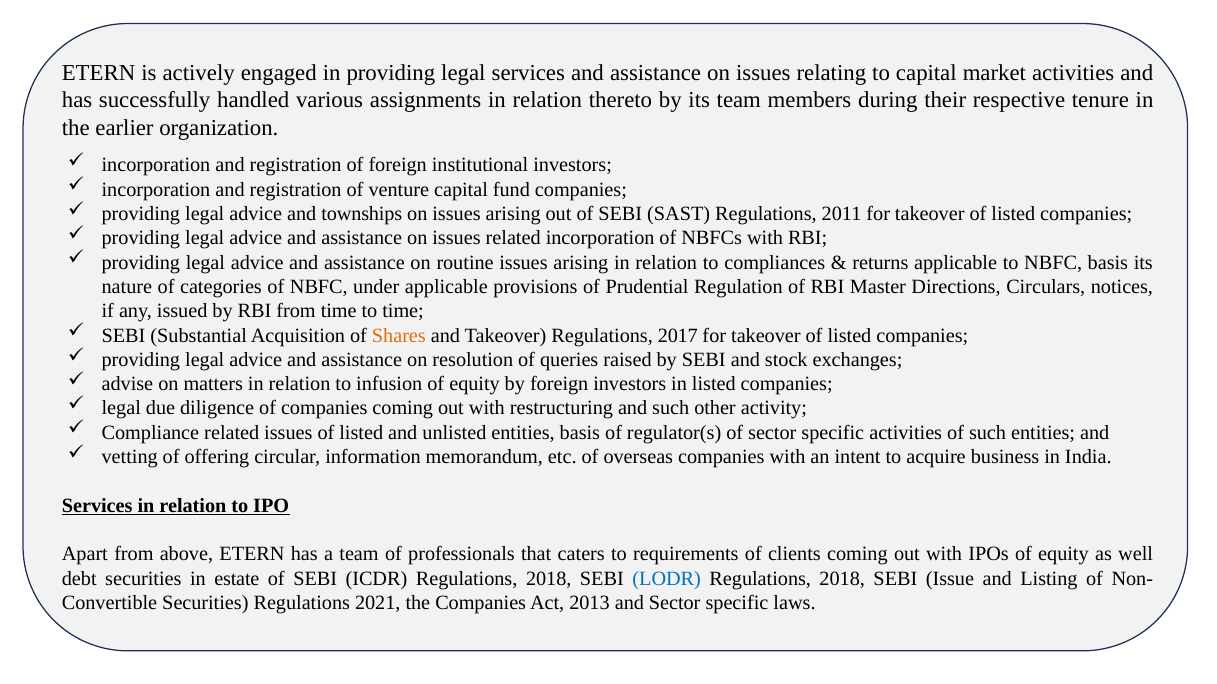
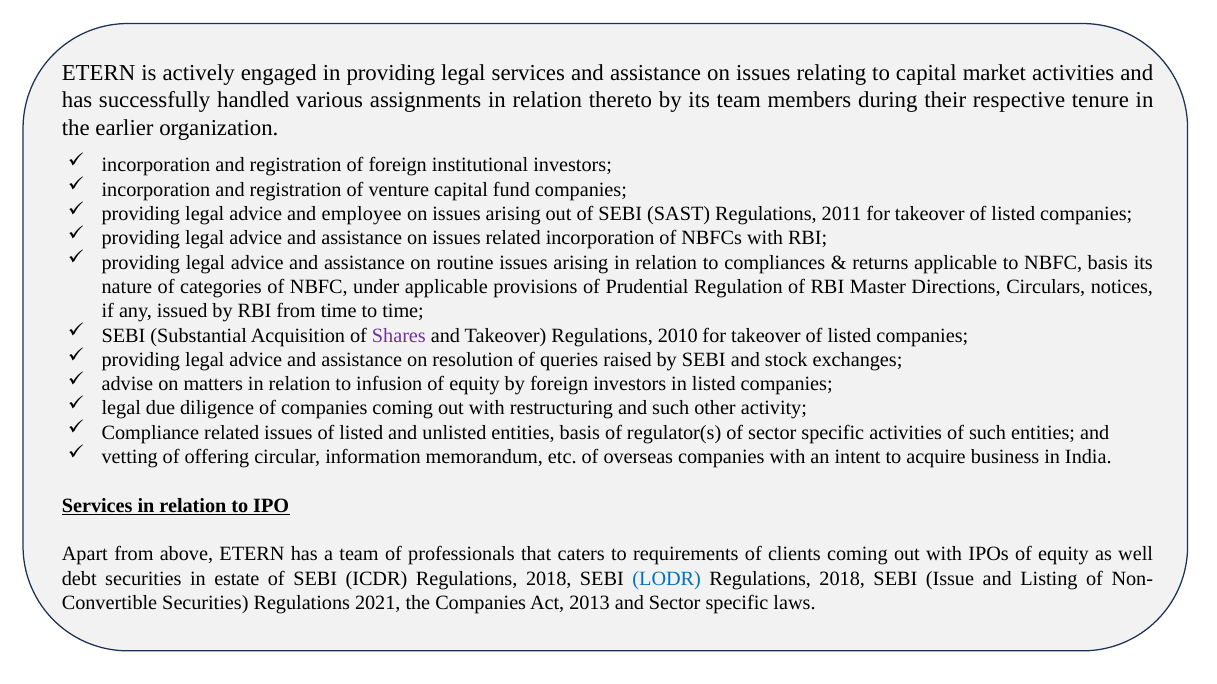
townships: townships -> employee
Shares colour: orange -> purple
2017: 2017 -> 2010
